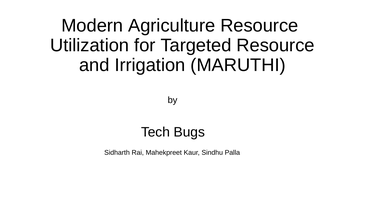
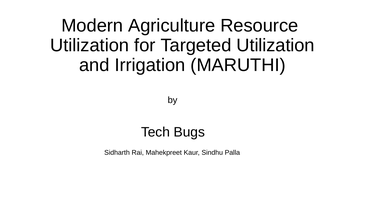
Targeted Resource: Resource -> Utilization
